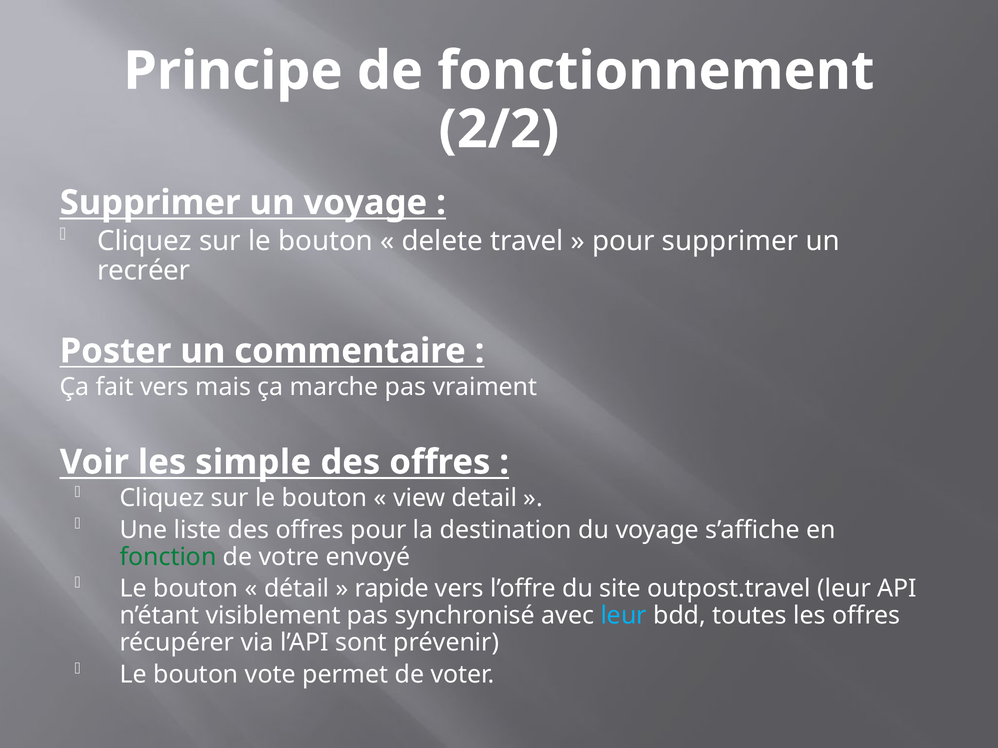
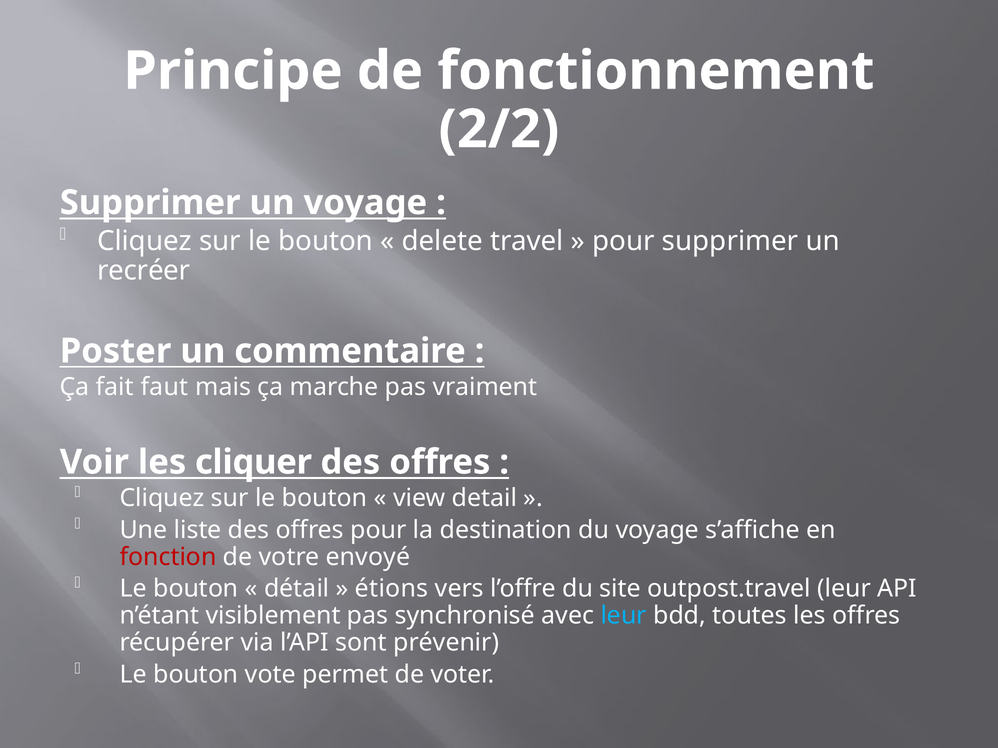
fait vers: vers -> faut
simple: simple -> cliquer
fonction colour: green -> red
rapide: rapide -> étions
